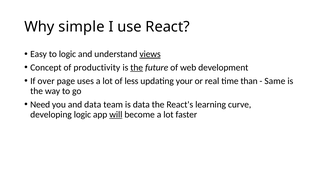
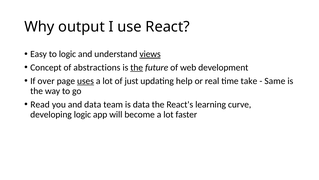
simple: simple -> output
productivity: productivity -> abstractions
uses underline: none -> present
less: less -> just
your: your -> help
than: than -> take
Need: Need -> Read
will underline: present -> none
